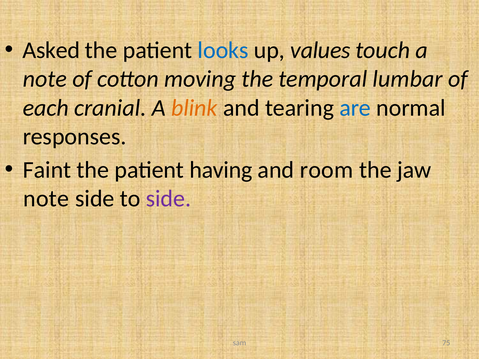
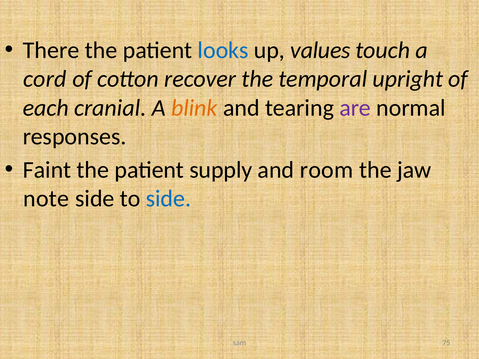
Asked: Asked -> There
note at (45, 79): note -> cord
moving: moving -> recover
lumbar: lumbar -> upright
are colour: blue -> purple
having: having -> supply
side at (168, 199) colour: purple -> blue
